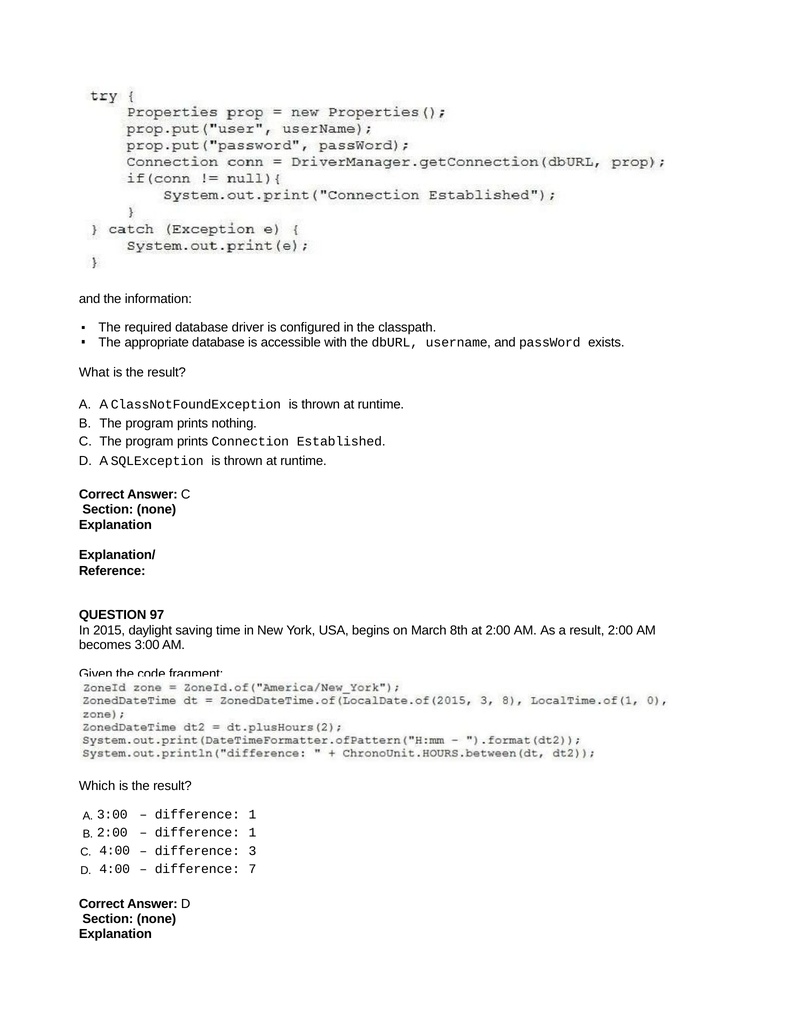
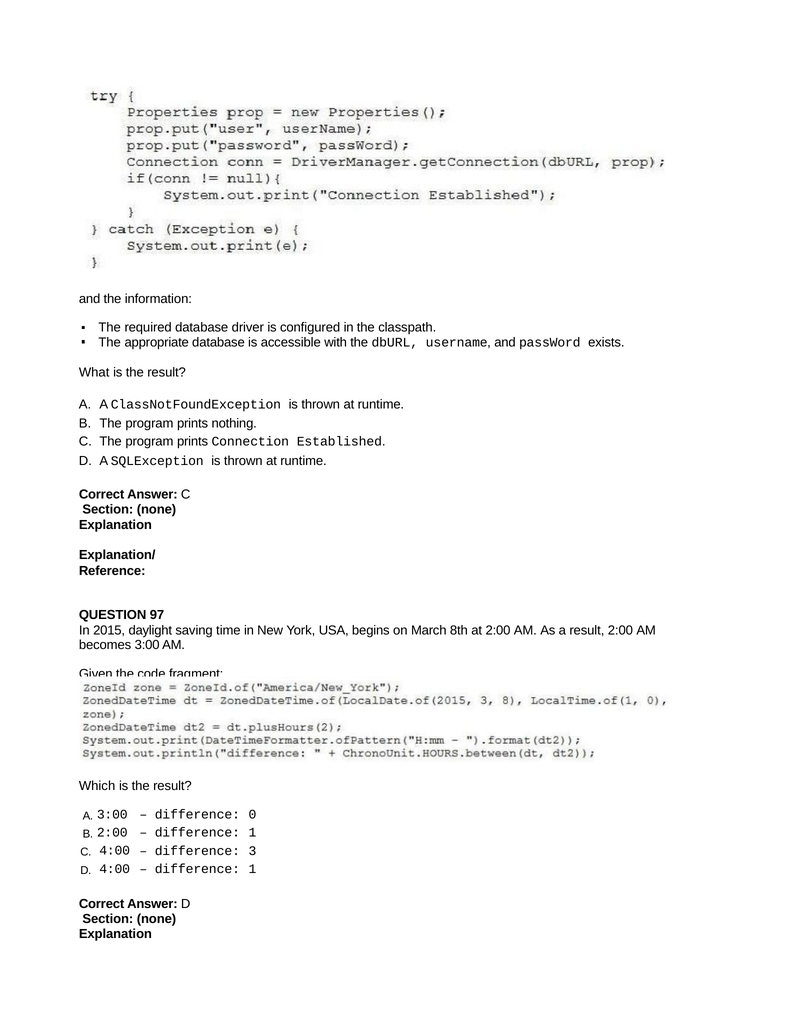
1 at (252, 814): 1 -> 0
7 at (252, 868): 7 -> 1
